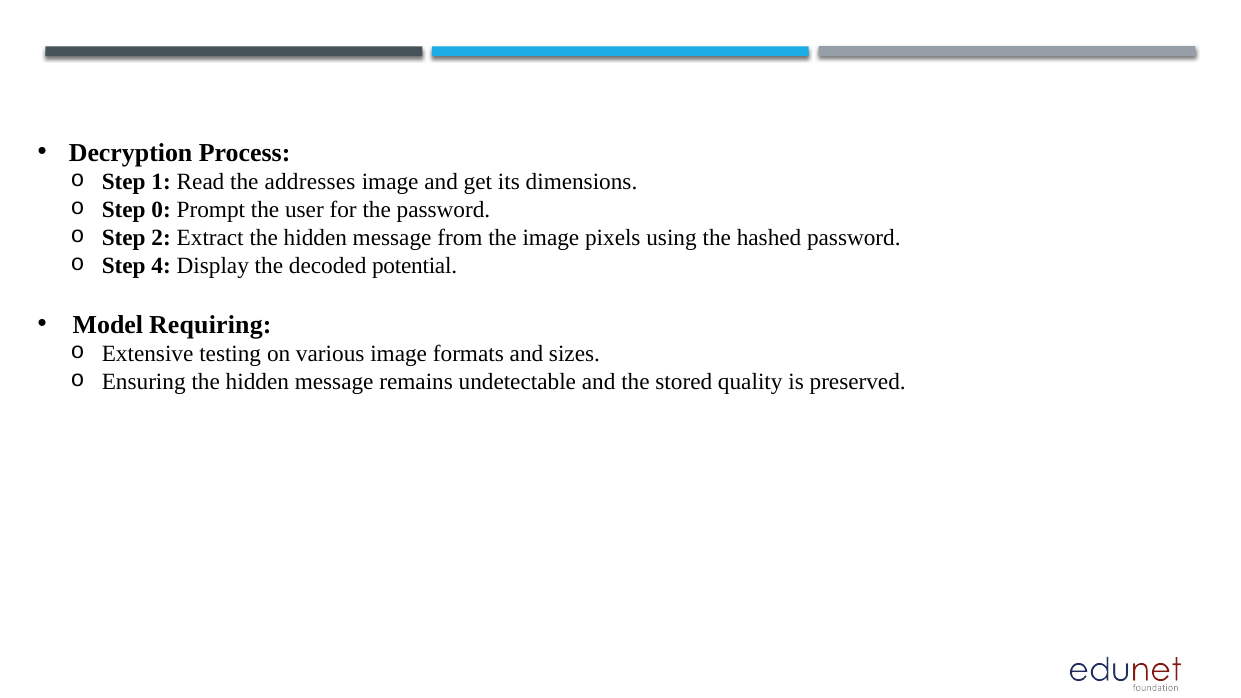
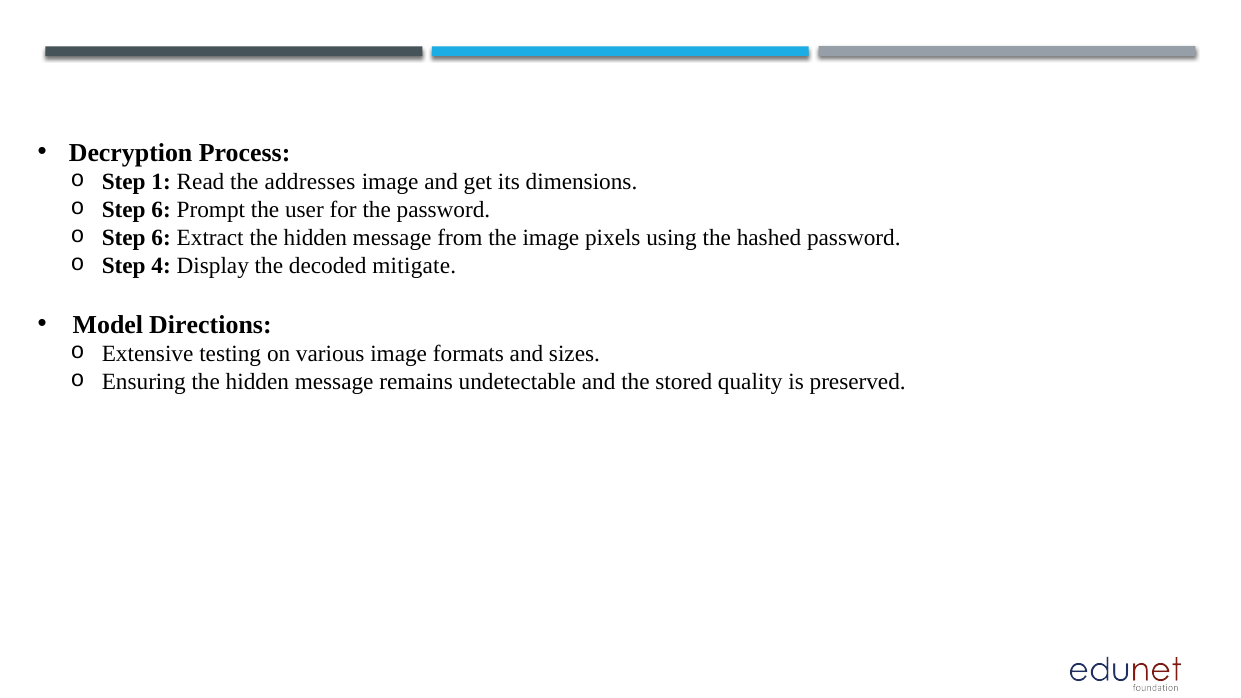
0 at (161, 210): 0 -> 6
2 at (161, 238): 2 -> 6
potential: potential -> mitigate
Requiring: Requiring -> Directions
